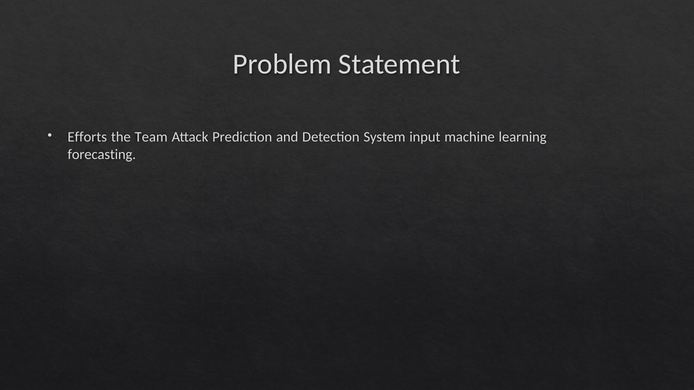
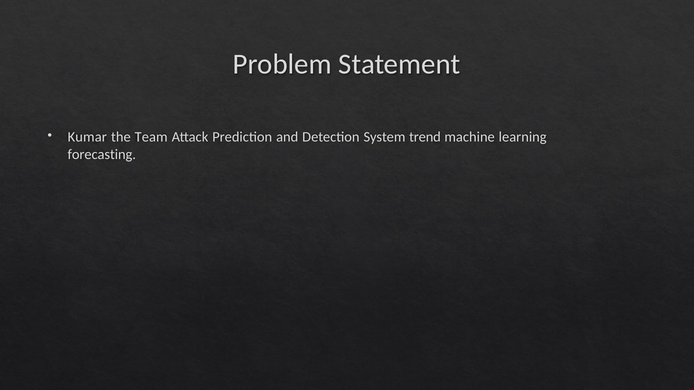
Efforts: Efforts -> Kumar
input: input -> trend
